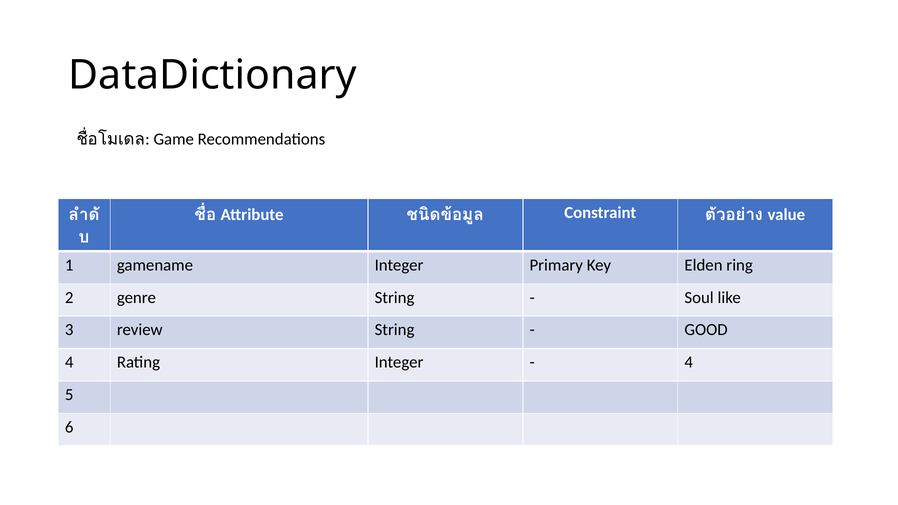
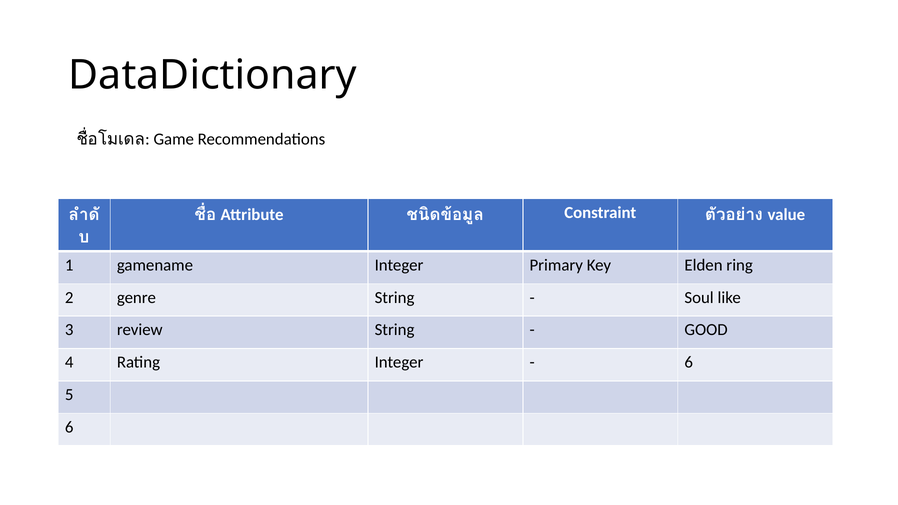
4 at (689, 362): 4 -> 6
